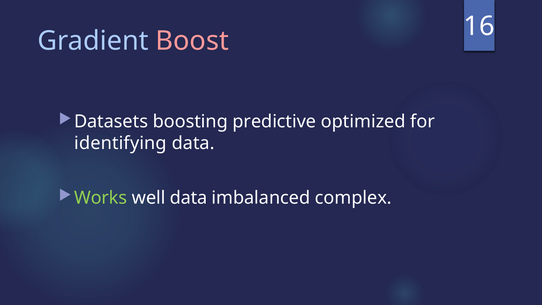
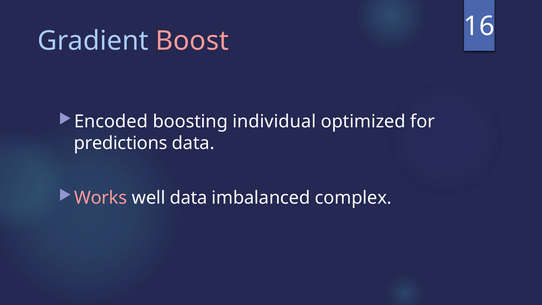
Datasets: Datasets -> Encoded
predictive: predictive -> individual
identifying: identifying -> predictions
Works colour: light green -> pink
